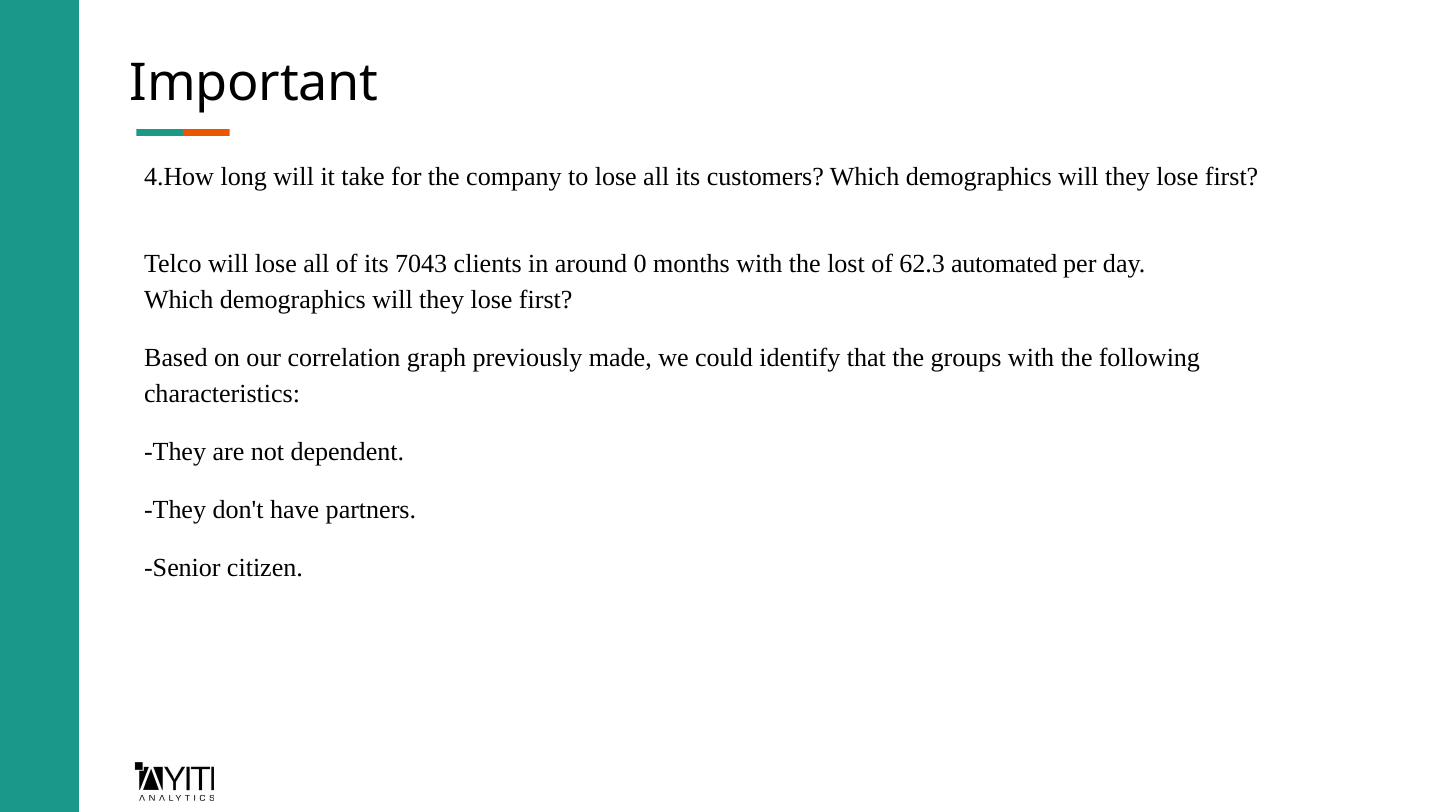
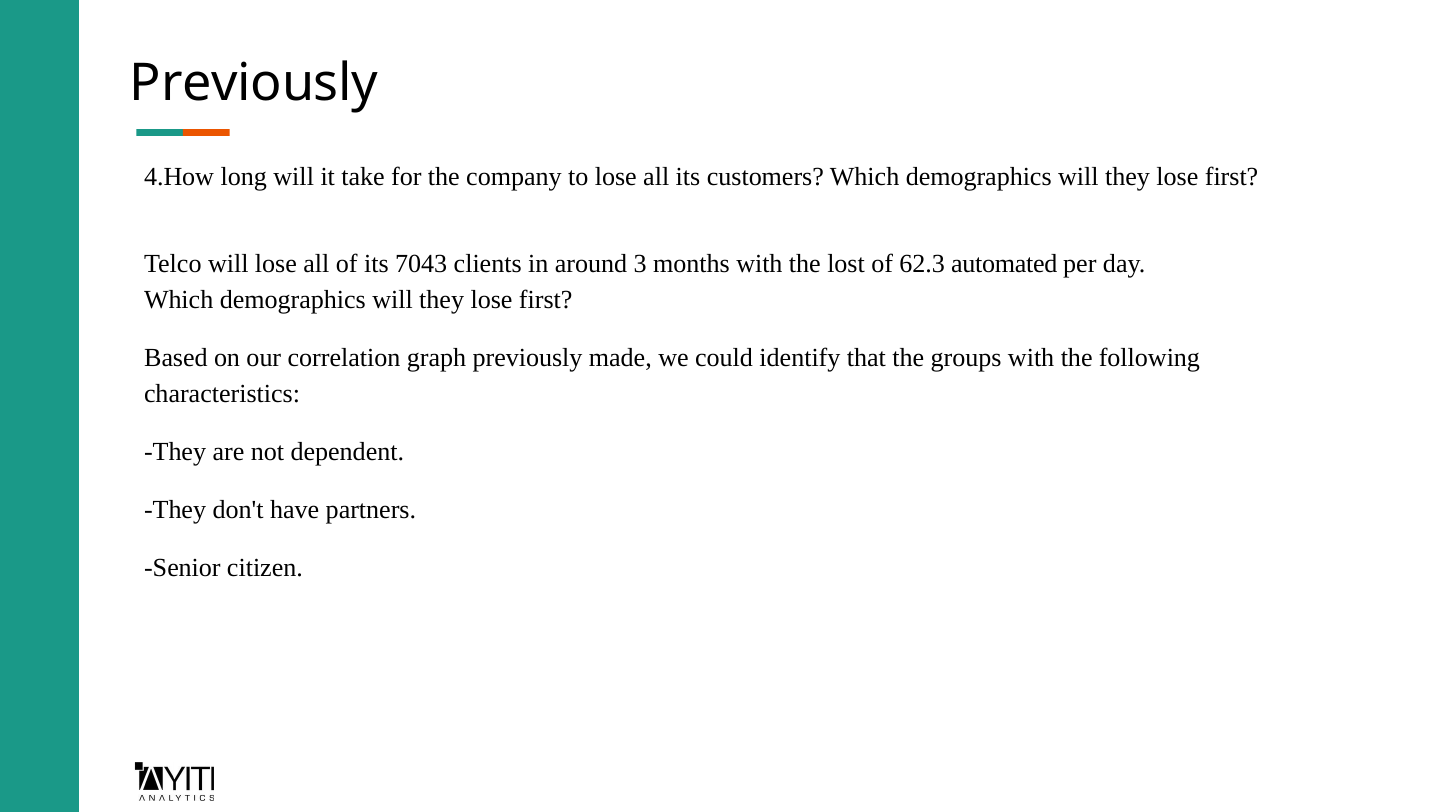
Important at (254, 83): Important -> Previously
0: 0 -> 3
